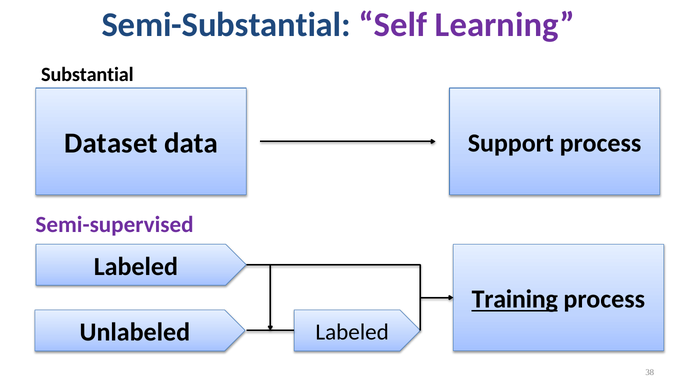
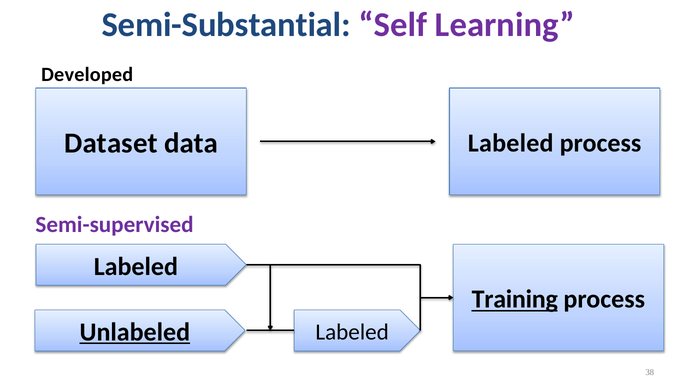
Substantial: Substantial -> Developed
Support at (511, 143): Support -> Labeled
Unlabeled underline: none -> present
